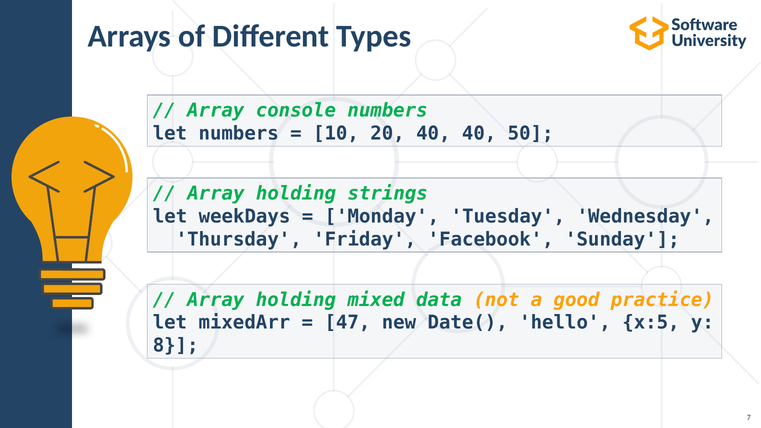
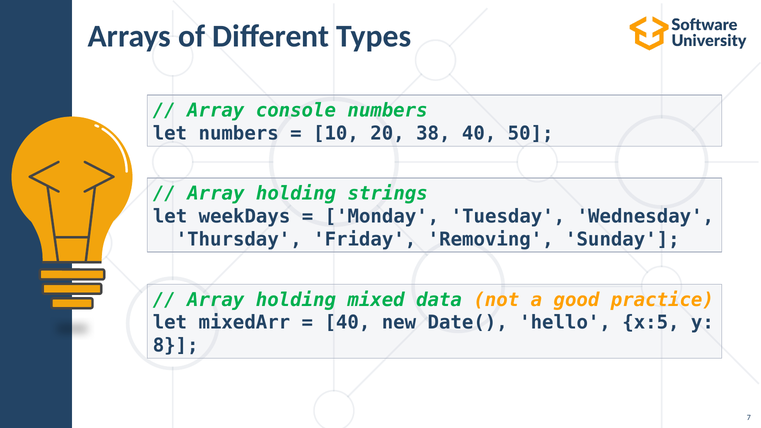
20 40: 40 -> 38
Facebook: Facebook -> Removing
47 at (347, 323): 47 -> 40
